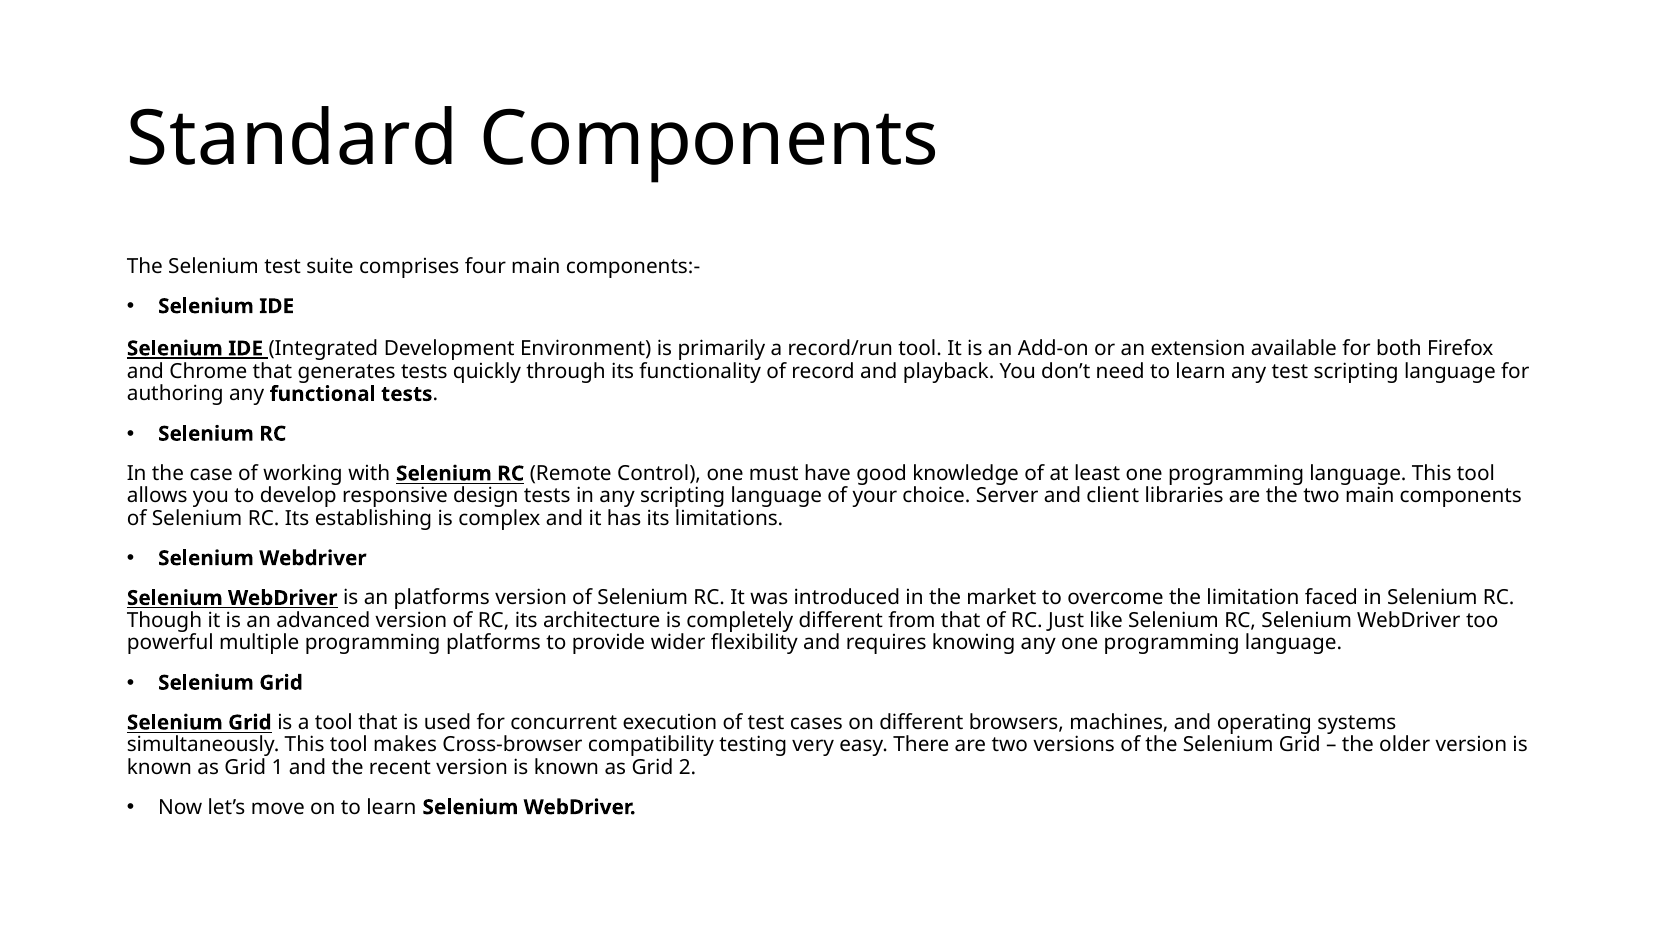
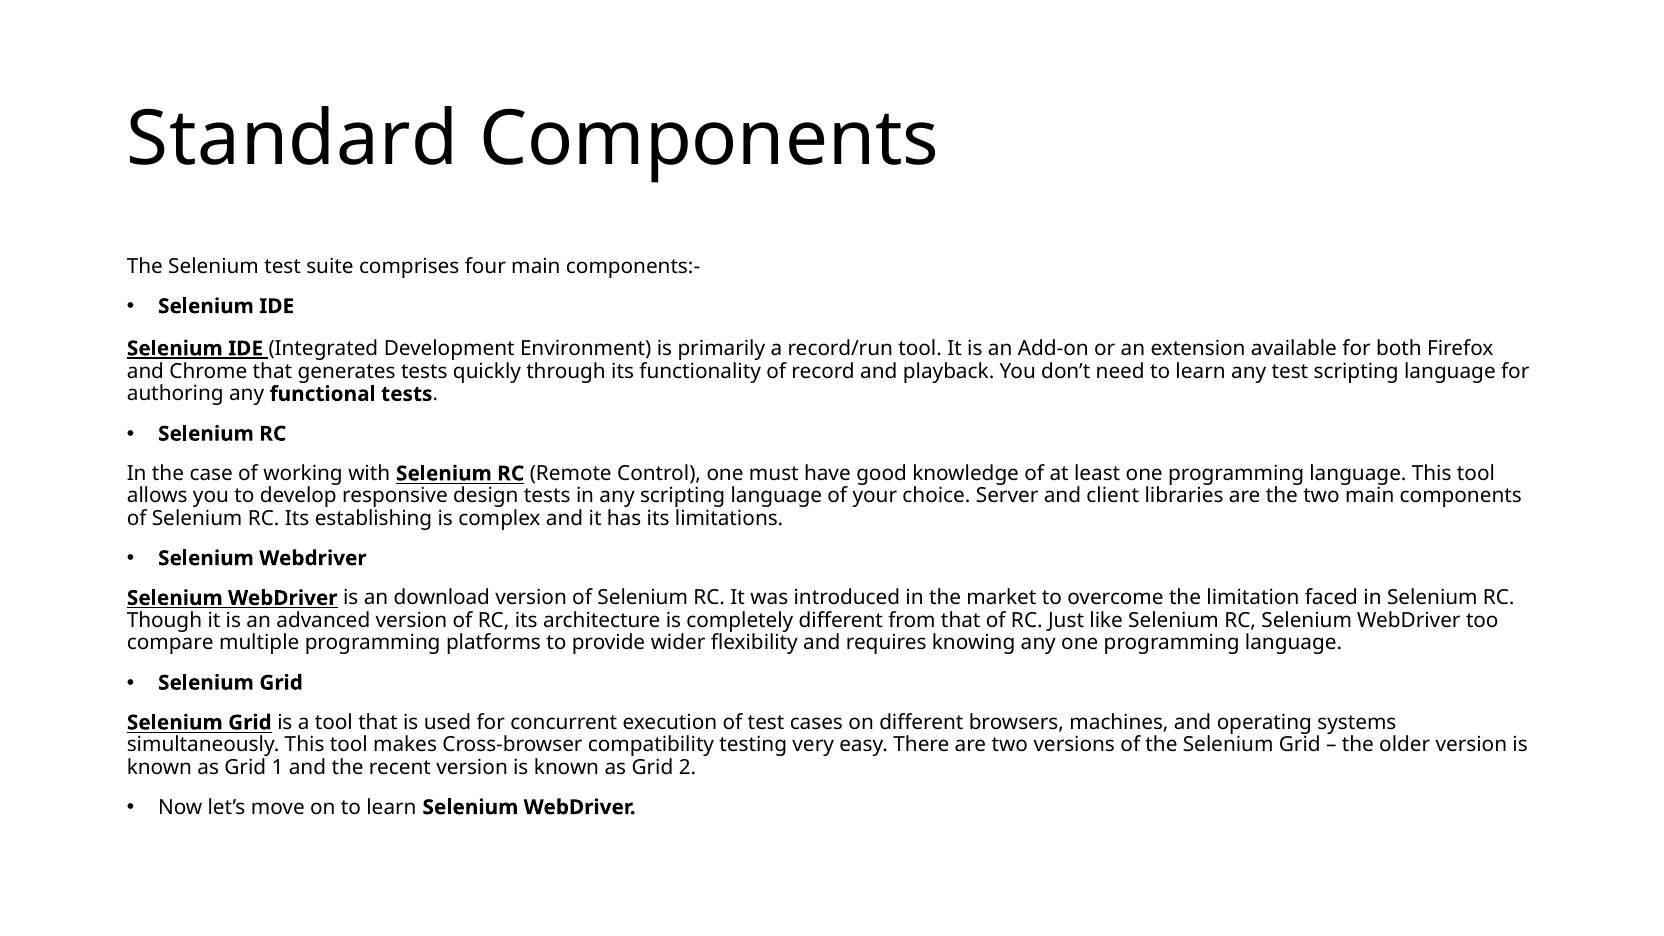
an platforms: platforms -> download
powerful: powerful -> compare
